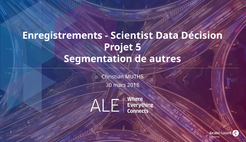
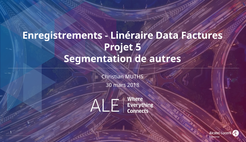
Scientist: Scientist -> Linéraire
Décision: Décision -> Factures
